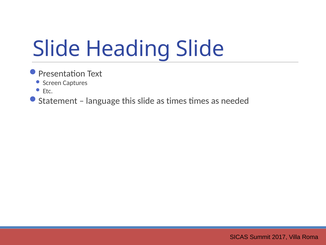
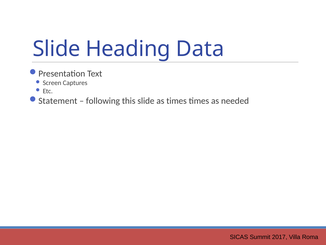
Heading Slide: Slide -> Data
language: language -> following
